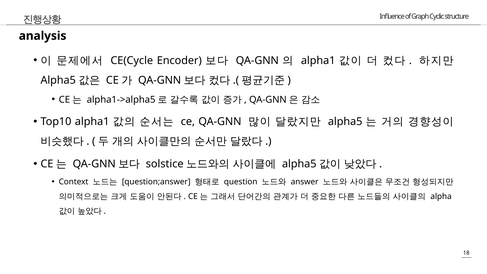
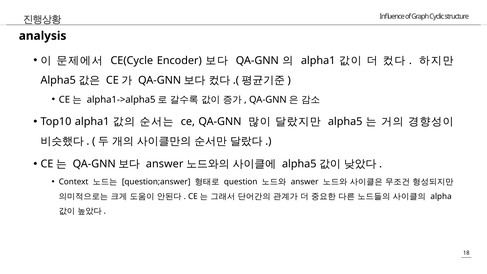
solstice at (165, 164): solstice -> answer
